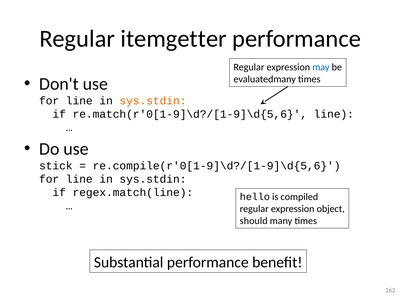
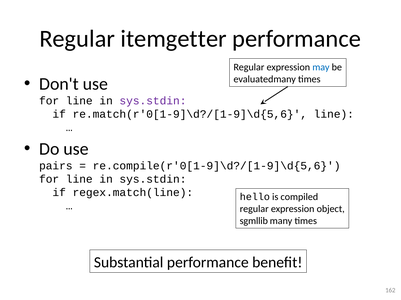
sys.stdin at (153, 101) colour: orange -> purple
stick: stick -> pairs
should: should -> sgmllib
